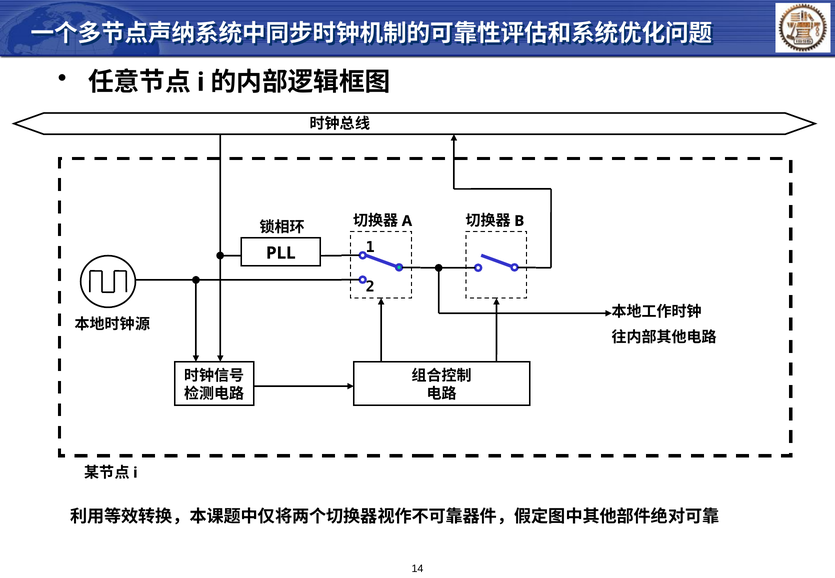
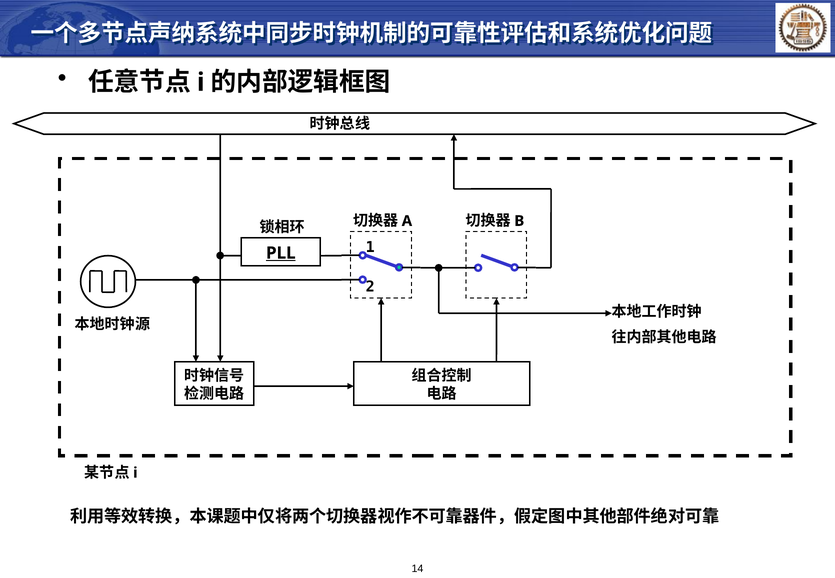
PLL underline: none -> present
